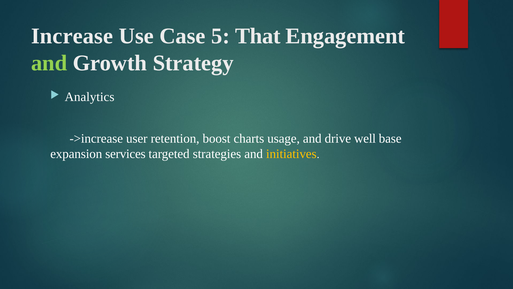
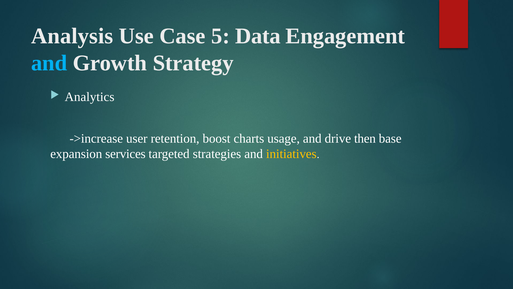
Increase: Increase -> Analysis
That: That -> Data
and at (49, 63) colour: light green -> light blue
well: well -> then
